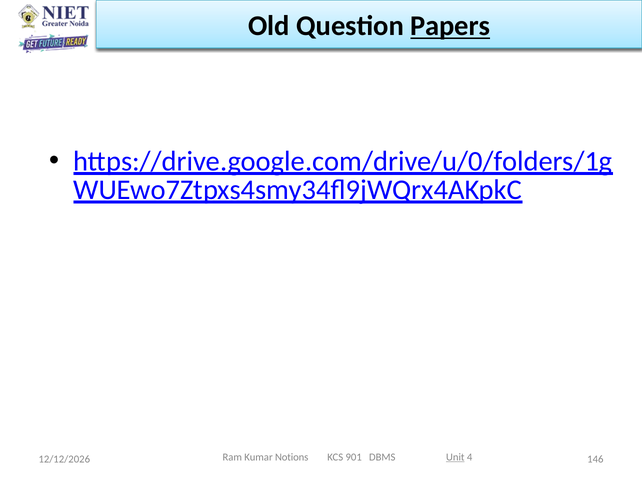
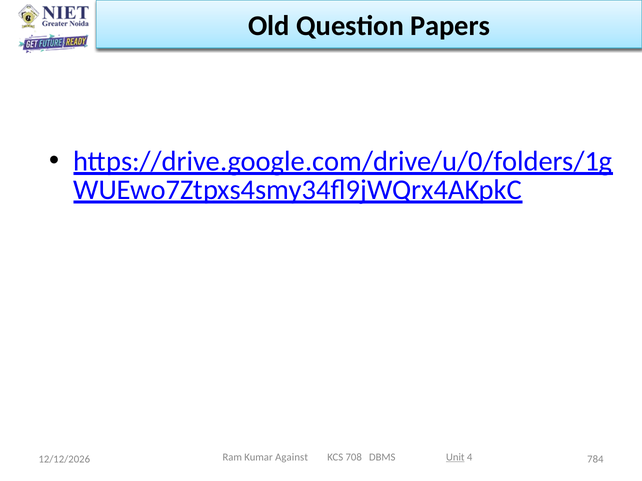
Papers underline: present -> none
Notions: Notions -> Against
901: 901 -> 708
146: 146 -> 784
